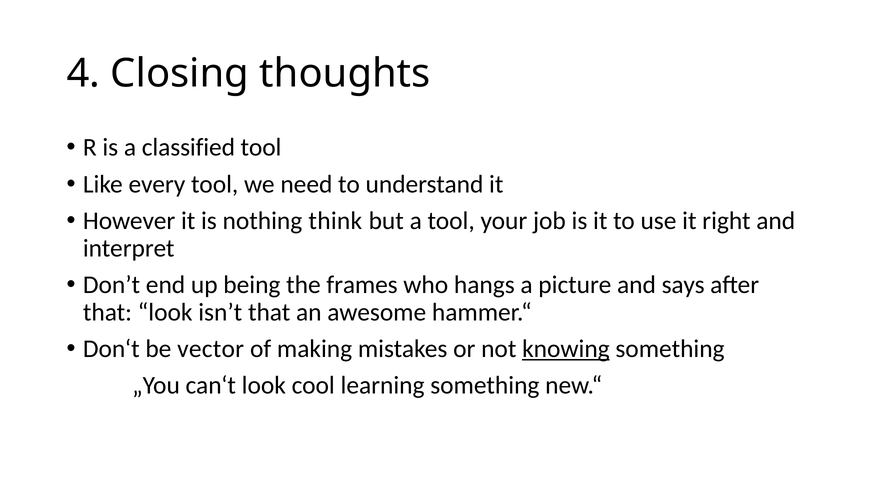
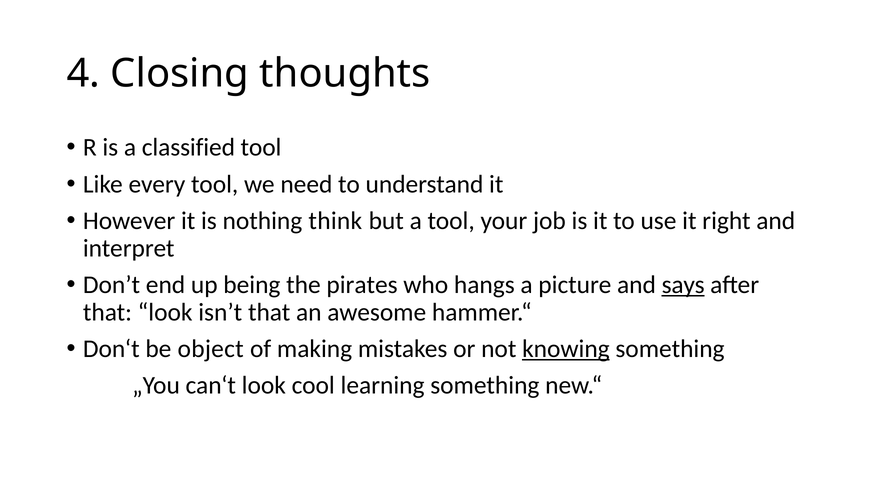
frames: frames -> pirates
says underline: none -> present
vector: vector -> object
